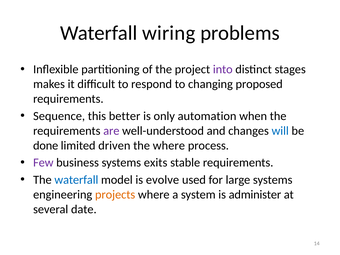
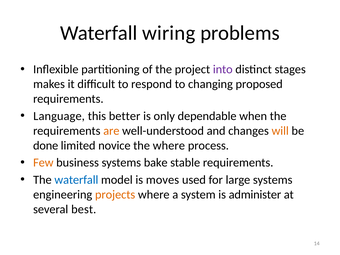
Sequence: Sequence -> Language
automation: automation -> dependable
are colour: purple -> orange
will colour: blue -> orange
driven: driven -> novice
Few colour: purple -> orange
exits: exits -> bake
evolve: evolve -> moves
date: date -> best
